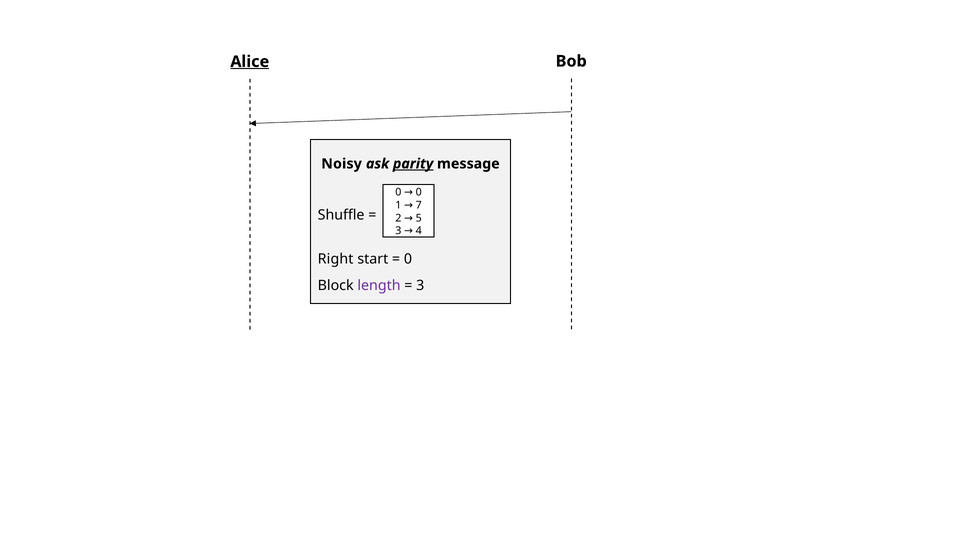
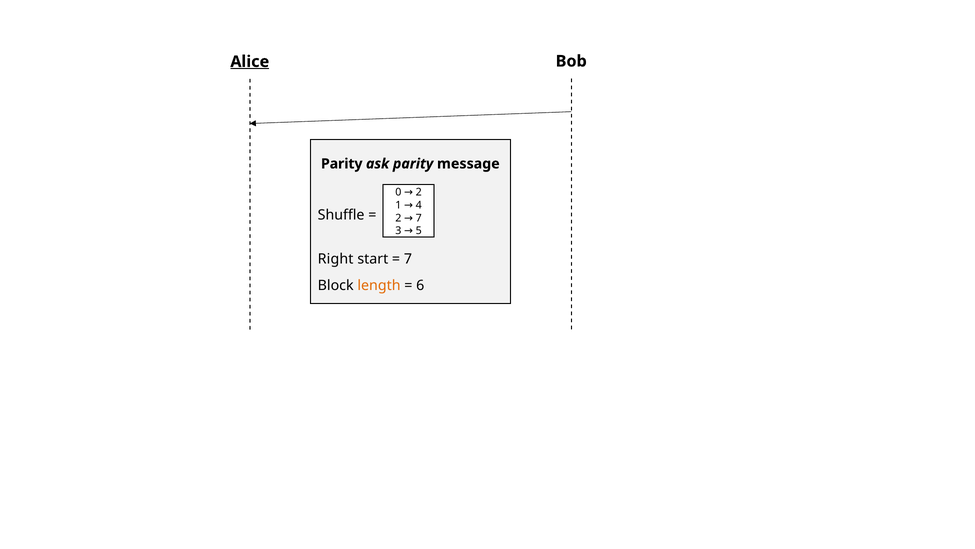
Noisy at (342, 164): Noisy -> Parity
parity at (413, 164) underline: present -> none
0 0: 0 -> 2
7: 7 -> 4
2 5: 5 -> 7
4: 4 -> 5
0 at (408, 259): 0 -> 7
length colour: purple -> orange
3 at (420, 285): 3 -> 6
